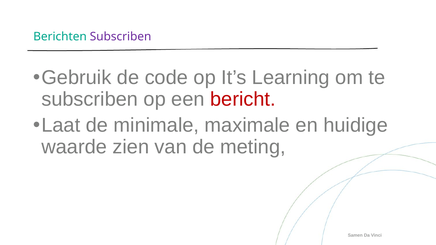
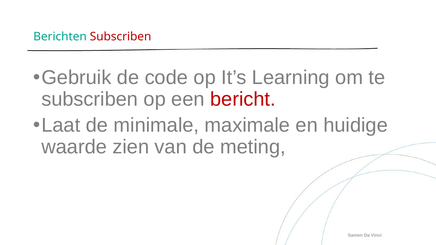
Subscriben at (121, 37) colour: purple -> red
